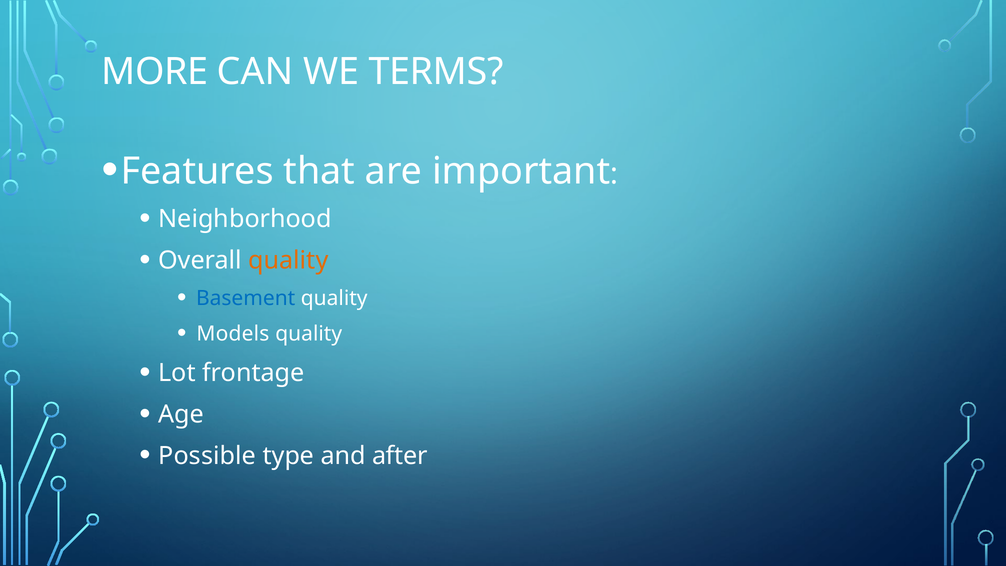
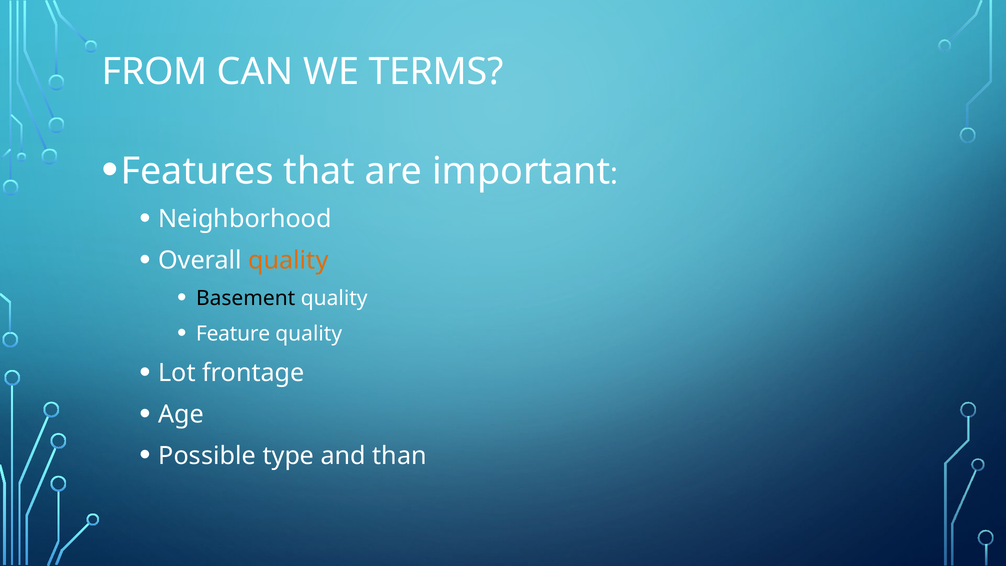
MORE: MORE -> FROM
Basement colour: blue -> black
Models: Models -> Feature
after: after -> than
